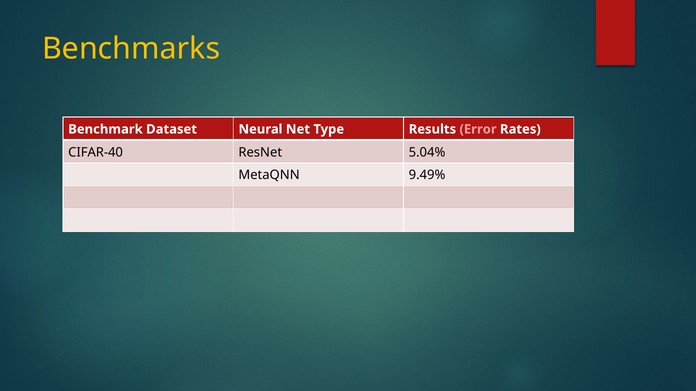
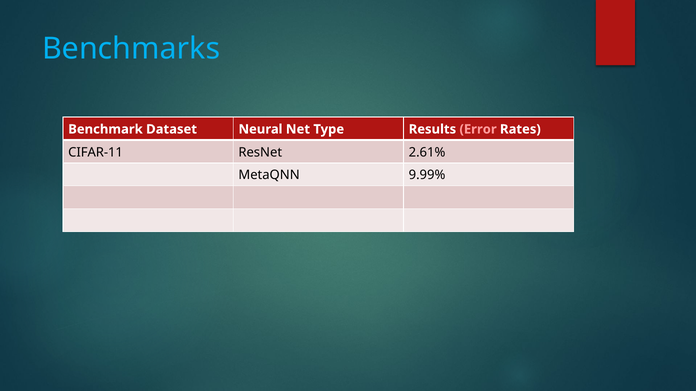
Benchmarks colour: yellow -> light blue
CIFAR-40: CIFAR-40 -> CIFAR-11
5.04%: 5.04% -> 2.61%
9.49%: 9.49% -> 9.99%
